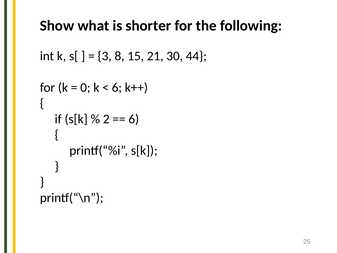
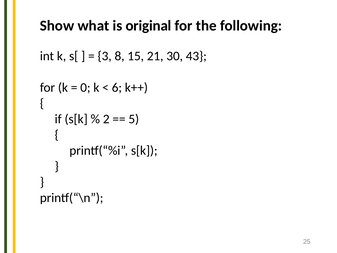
shorter: shorter -> original
44: 44 -> 43
6 at (134, 119): 6 -> 5
